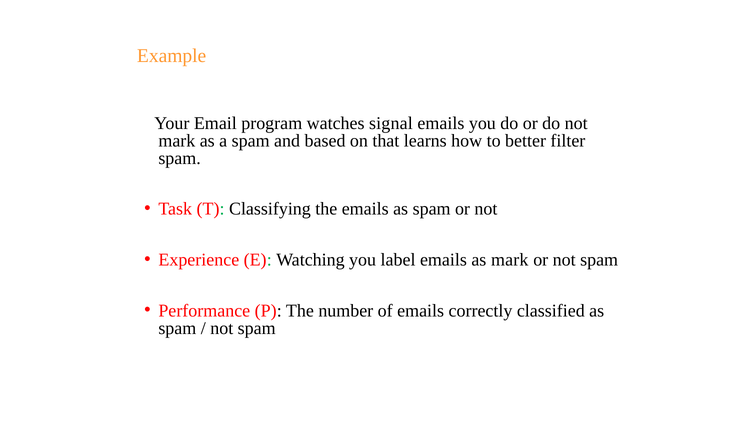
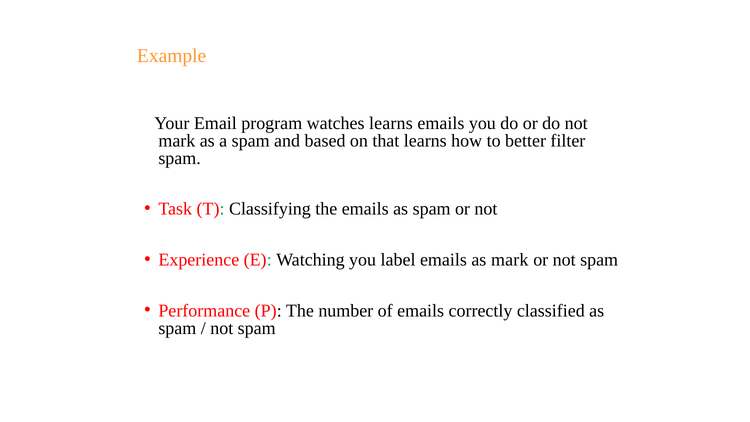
watches signal: signal -> learns
